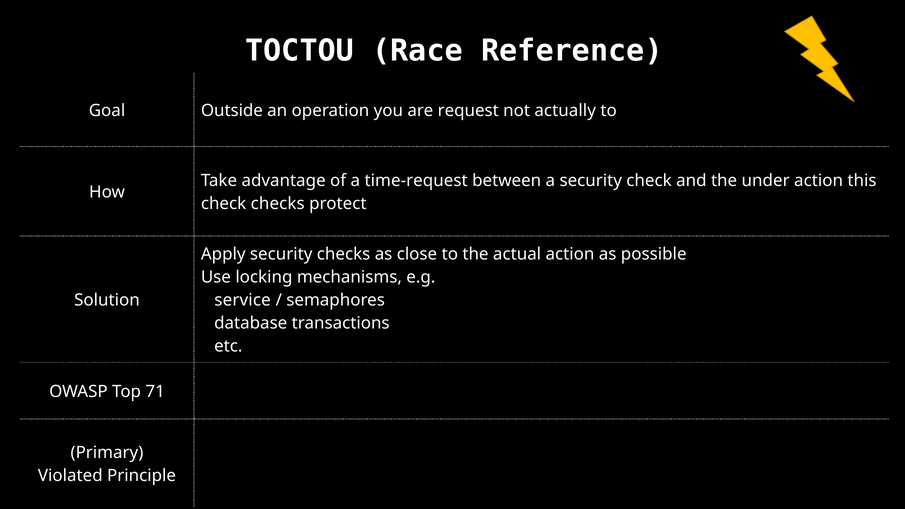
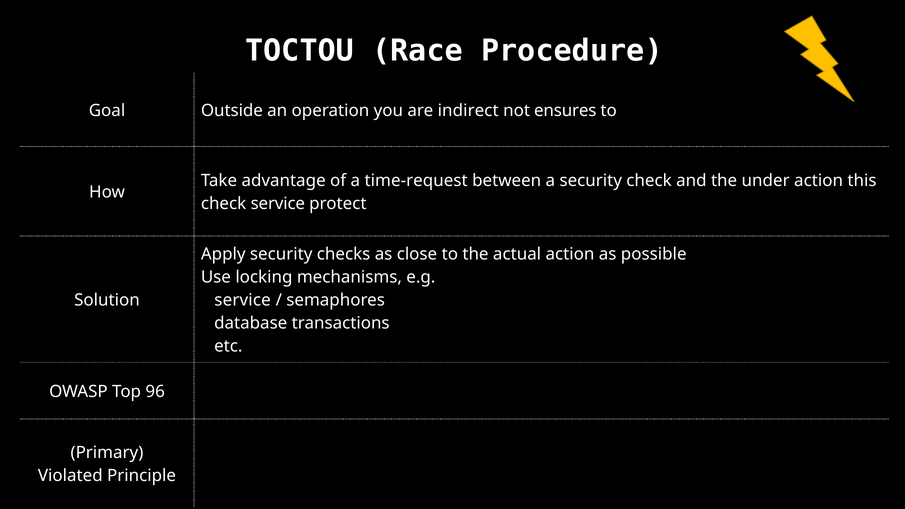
Reference: Reference -> Procedure
request: request -> indirect
actually: actually -> ensures
check checks: checks -> service
71: 71 -> 96
